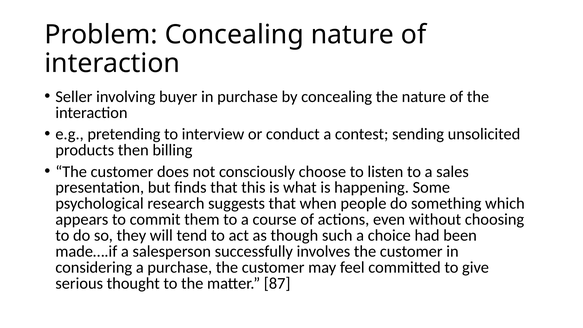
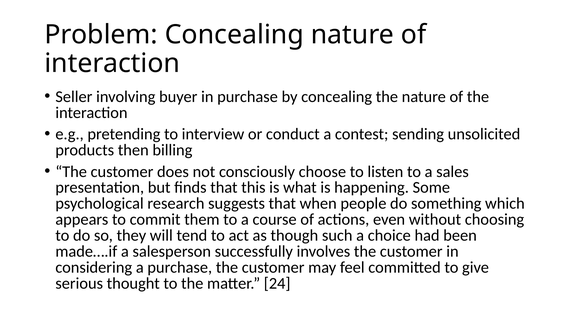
87: 87 -> 24
